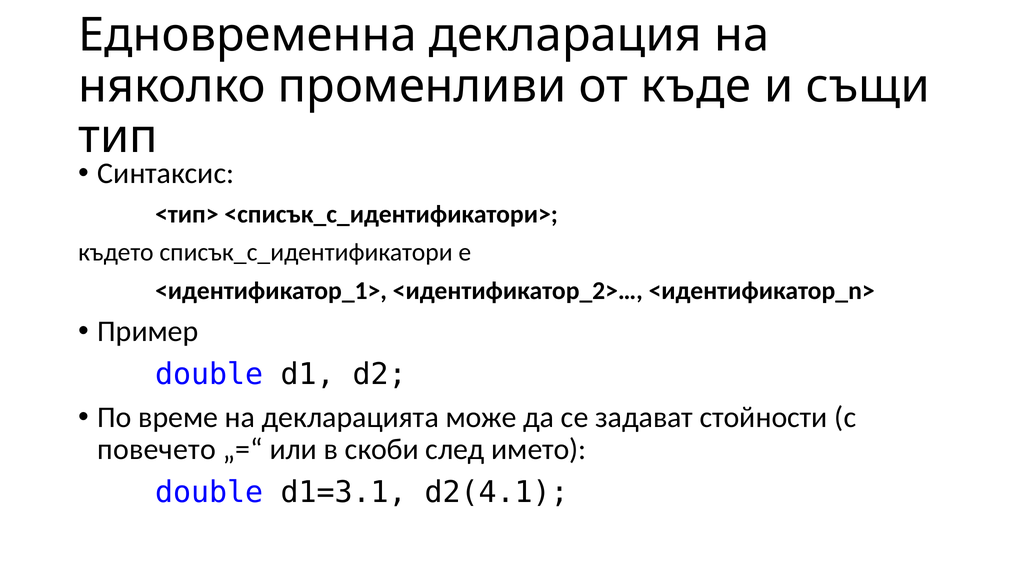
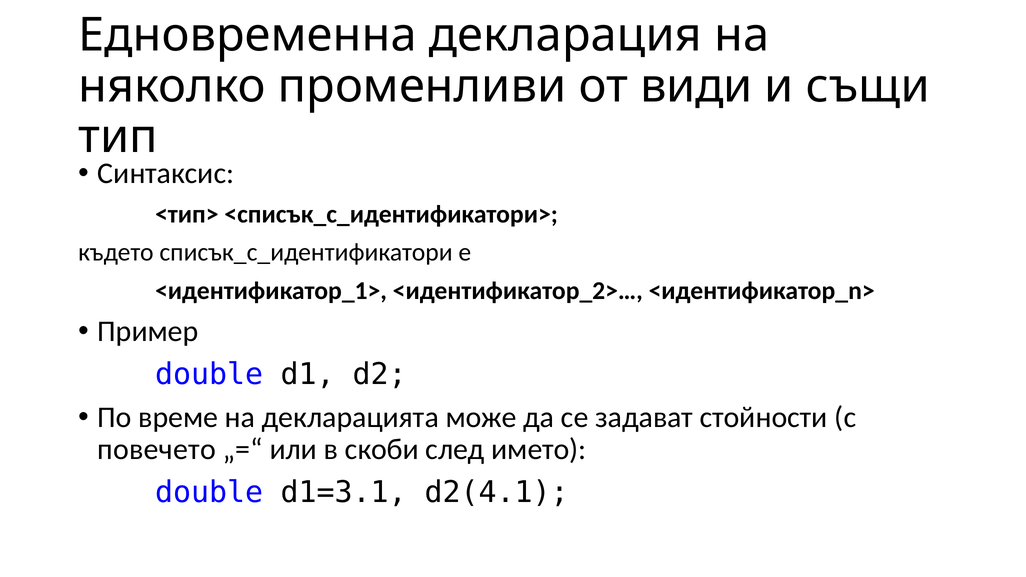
къде: къде -> види
